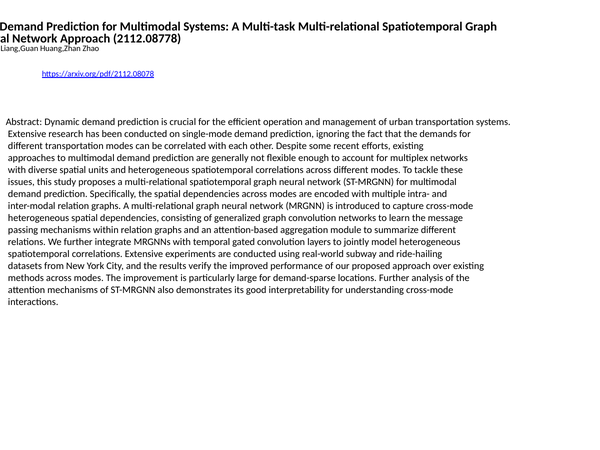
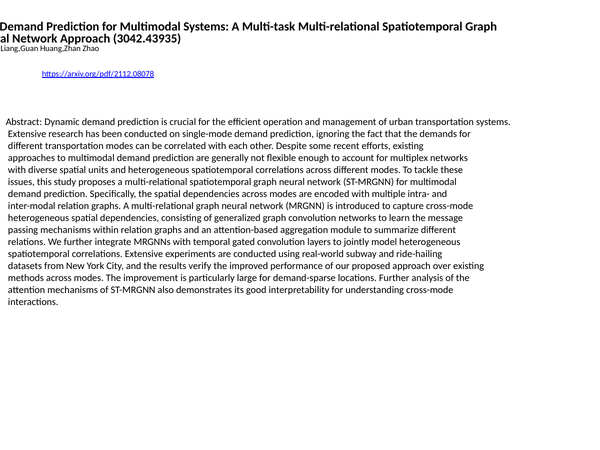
2112.08778: 2112.08778 -> 3042.43935
